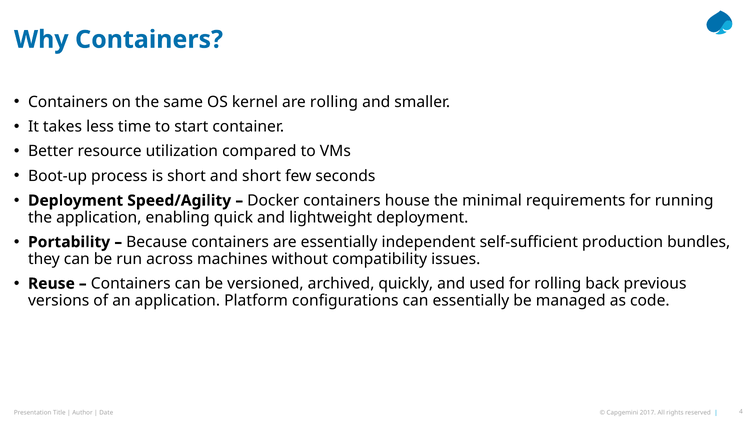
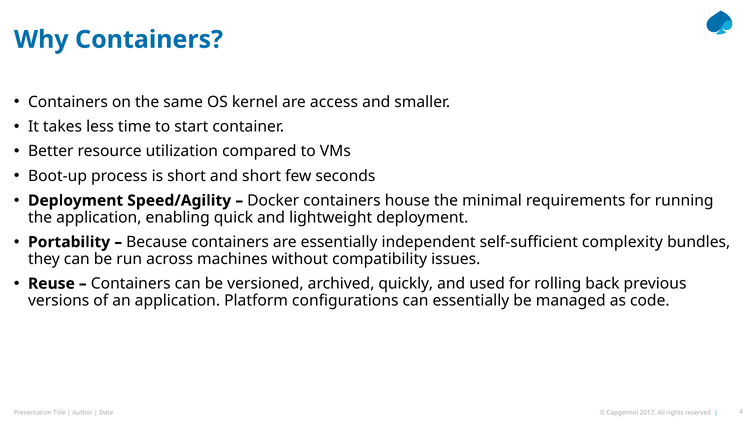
are rolling: rolling -> access
production: production -> complexity
